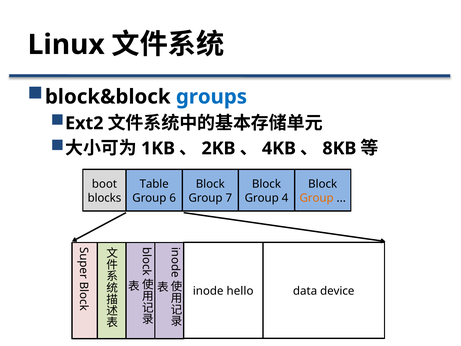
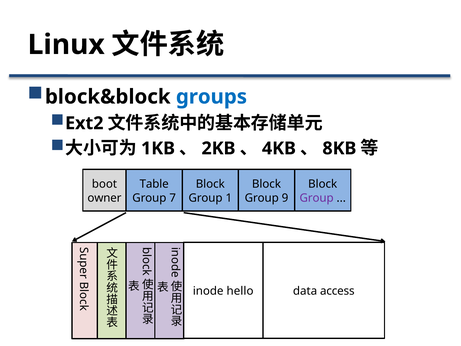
blocks: blocks -> owner
6: 6 -> 7
7: 7 -> 1
4: 4 -> 9
Group at (317, 198) colour: orange -> purple
device: device -> access
